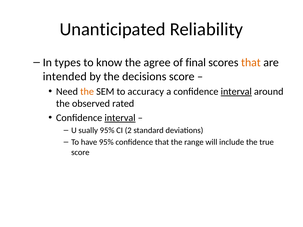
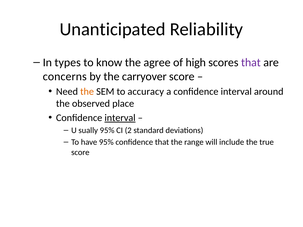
final: final -> high
that at (251, 62) colour: orange -> purple
intended: intended -> concerns
decisions: decisions -> carryover
interval at (236, 92) underline: present -> none
rated: rated -> place
